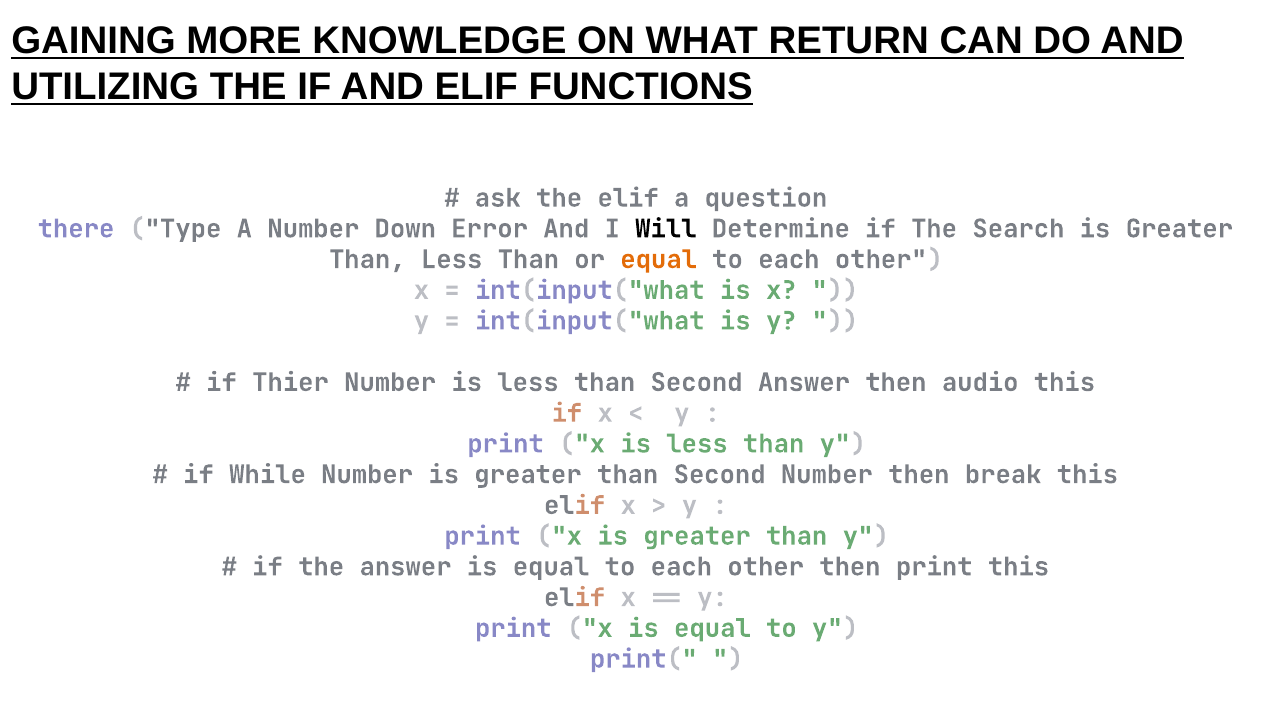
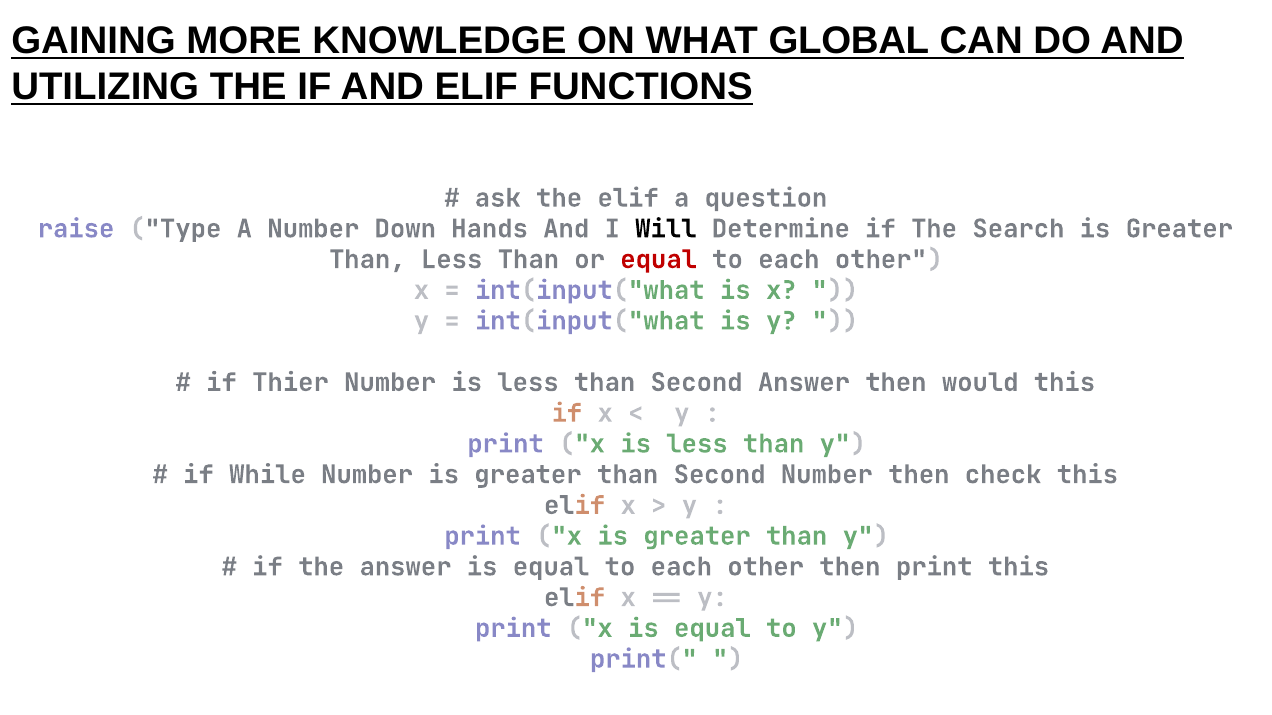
RETURN: RETURN -> GLOBAL
there: there -> raise
Error: Error -> Hands
equal at (659, 260) colour: orange -> red
audio: audio -> would
break: break -> check
